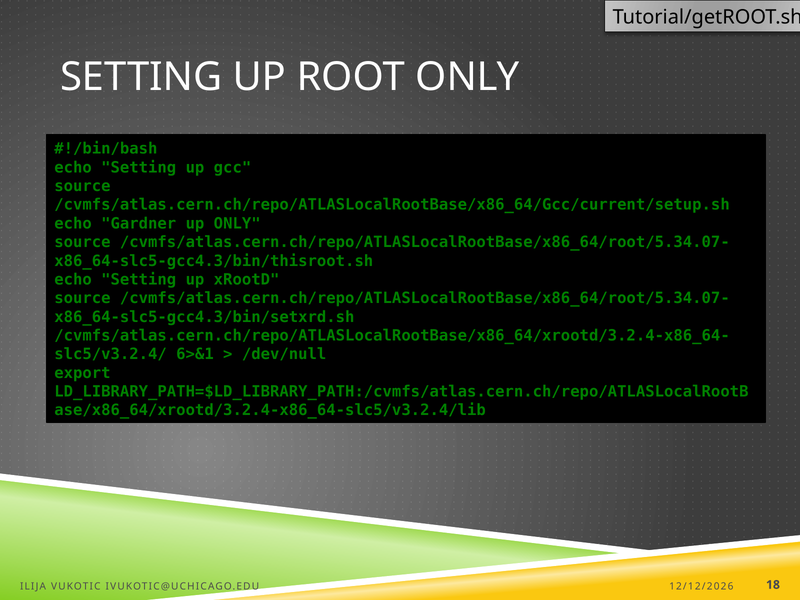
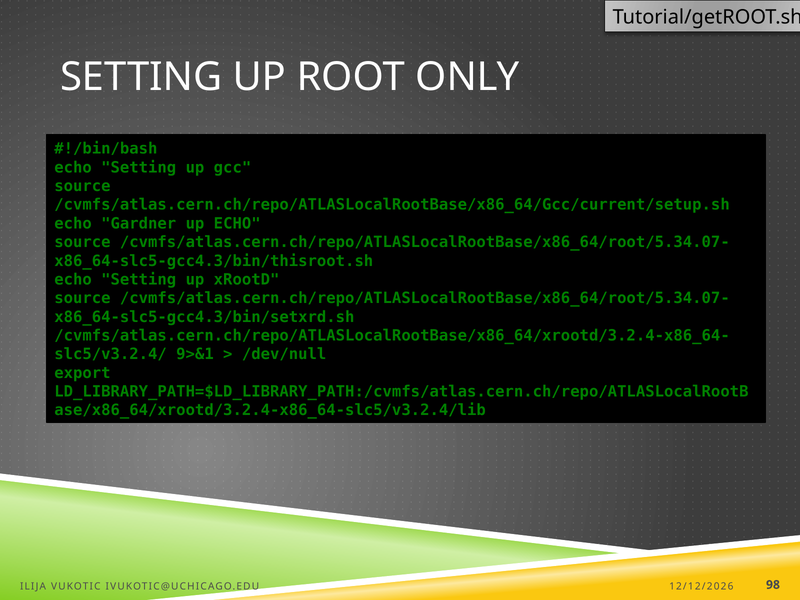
up ONLY: ONLY -> ECHO
6>&1: 6>&1 -> 9>&1
18: 18 -> 98
